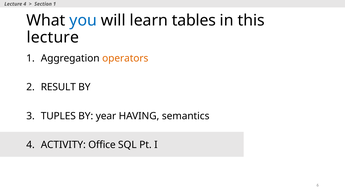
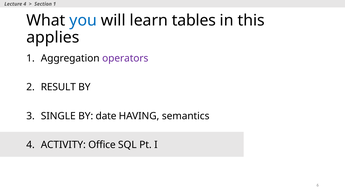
lecture at (53, 38): lecture -> applies
operators colour: orange -> purple
TUPLES: TUPLES -> SINGLE
year: year -> date
